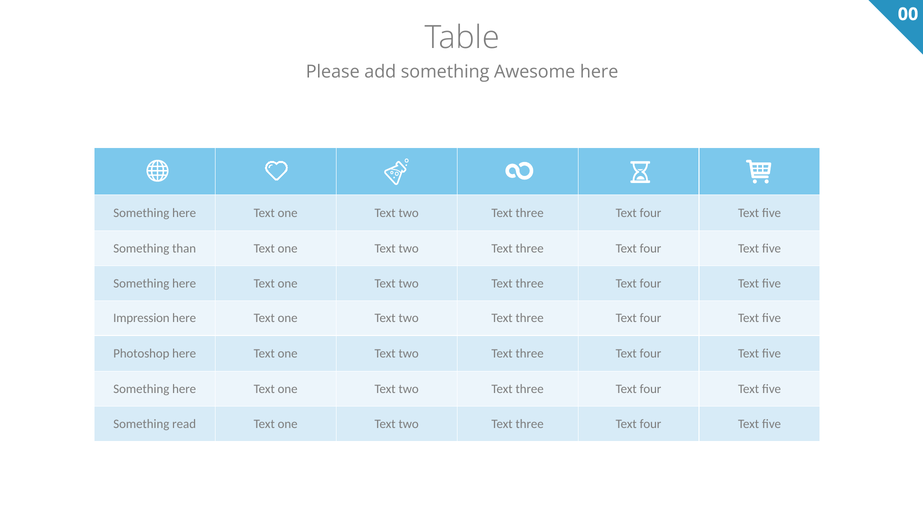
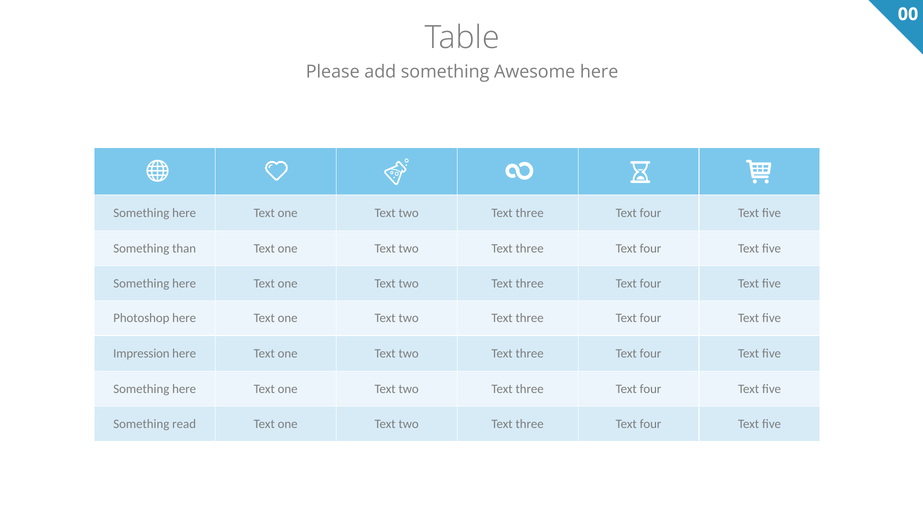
Impression: Impression -> Photoshop
Photoshop: Photoshop -> Impression
